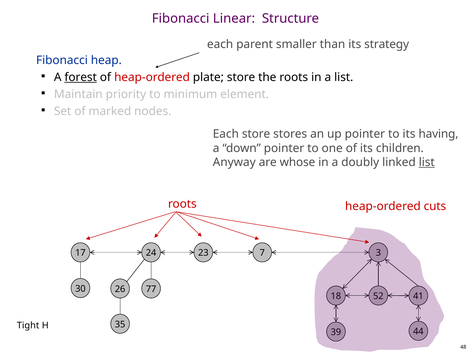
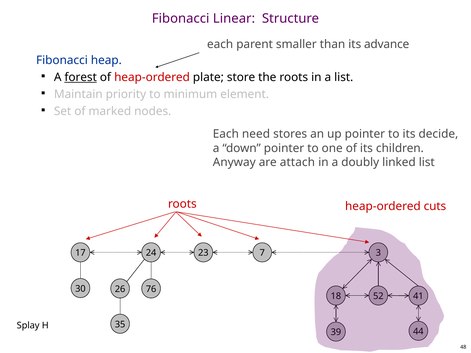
strategy: strategy -> advance
Each store: store -> need
having: having -> decide
whose: whose -> attach
list at (427, 162) underline: present -> none
77: 77 -> 76
Tight: Tight -> Splay
